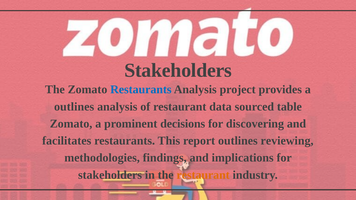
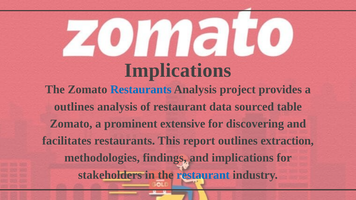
Stakeholders at (178, 70): Stakeholders -> Implications
decisions: decisions -> extensive
reviewing: reviewing -> extraction
restaurant at (203, 175) colour: orange -> blue
